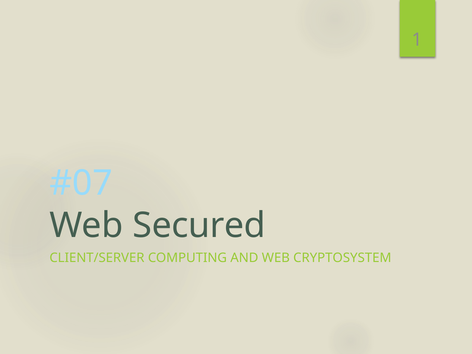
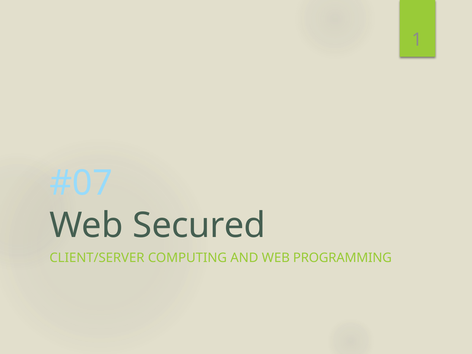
CRYPTOSYSTEM: CRYPTOSYSTEM -> PROGRAMMING
